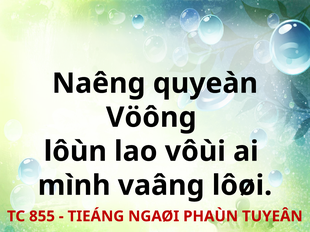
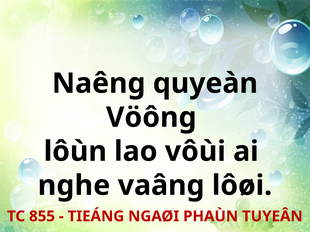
mình: mình -> nghe
